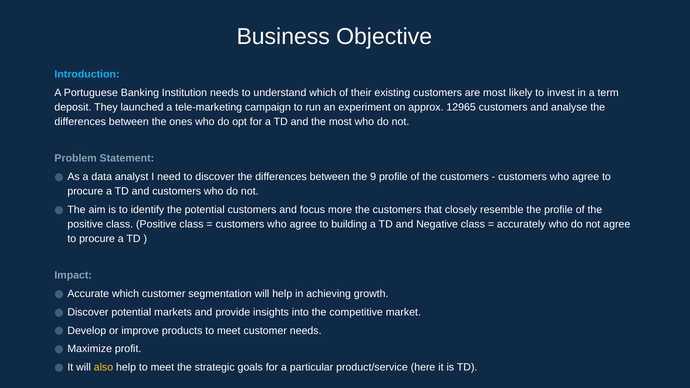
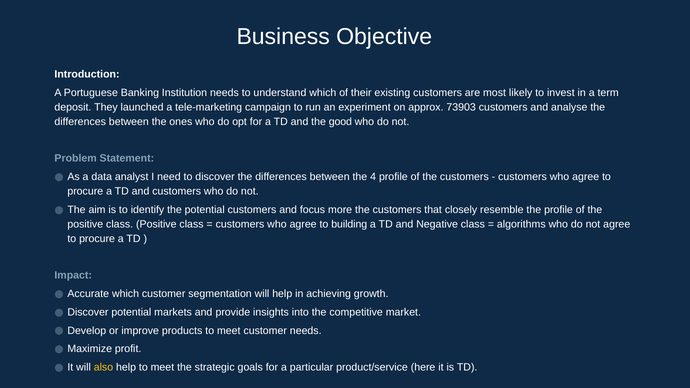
Introduction colour: light blue -> white
12965: 12965 -> 73903
the most: most -> good
9: 9 -> 4
accurately: accurately -> algorithms
